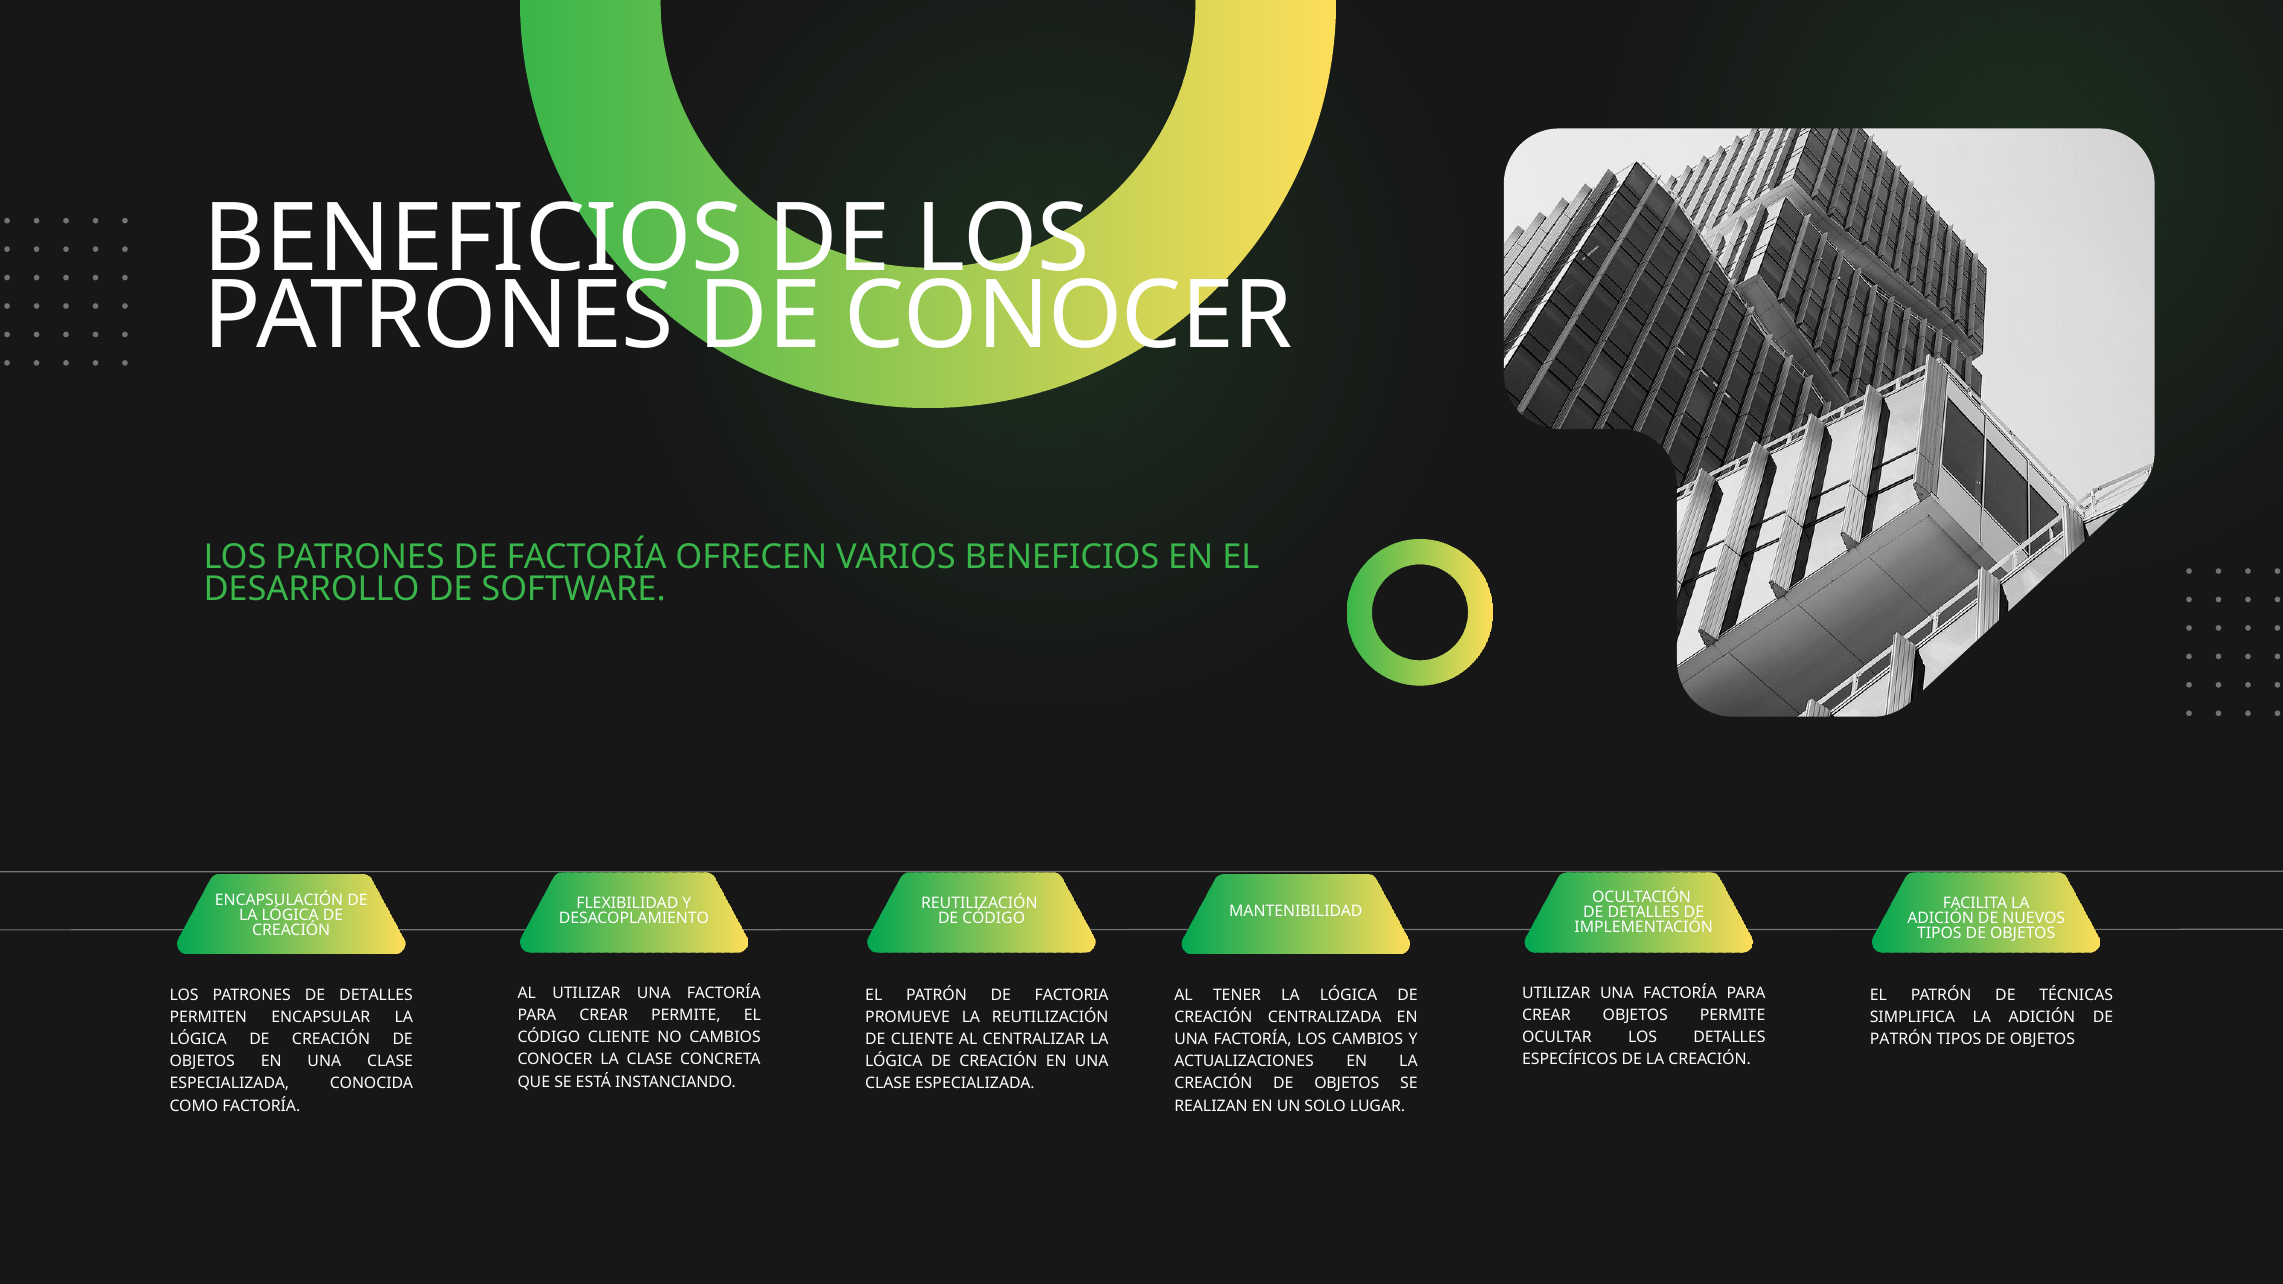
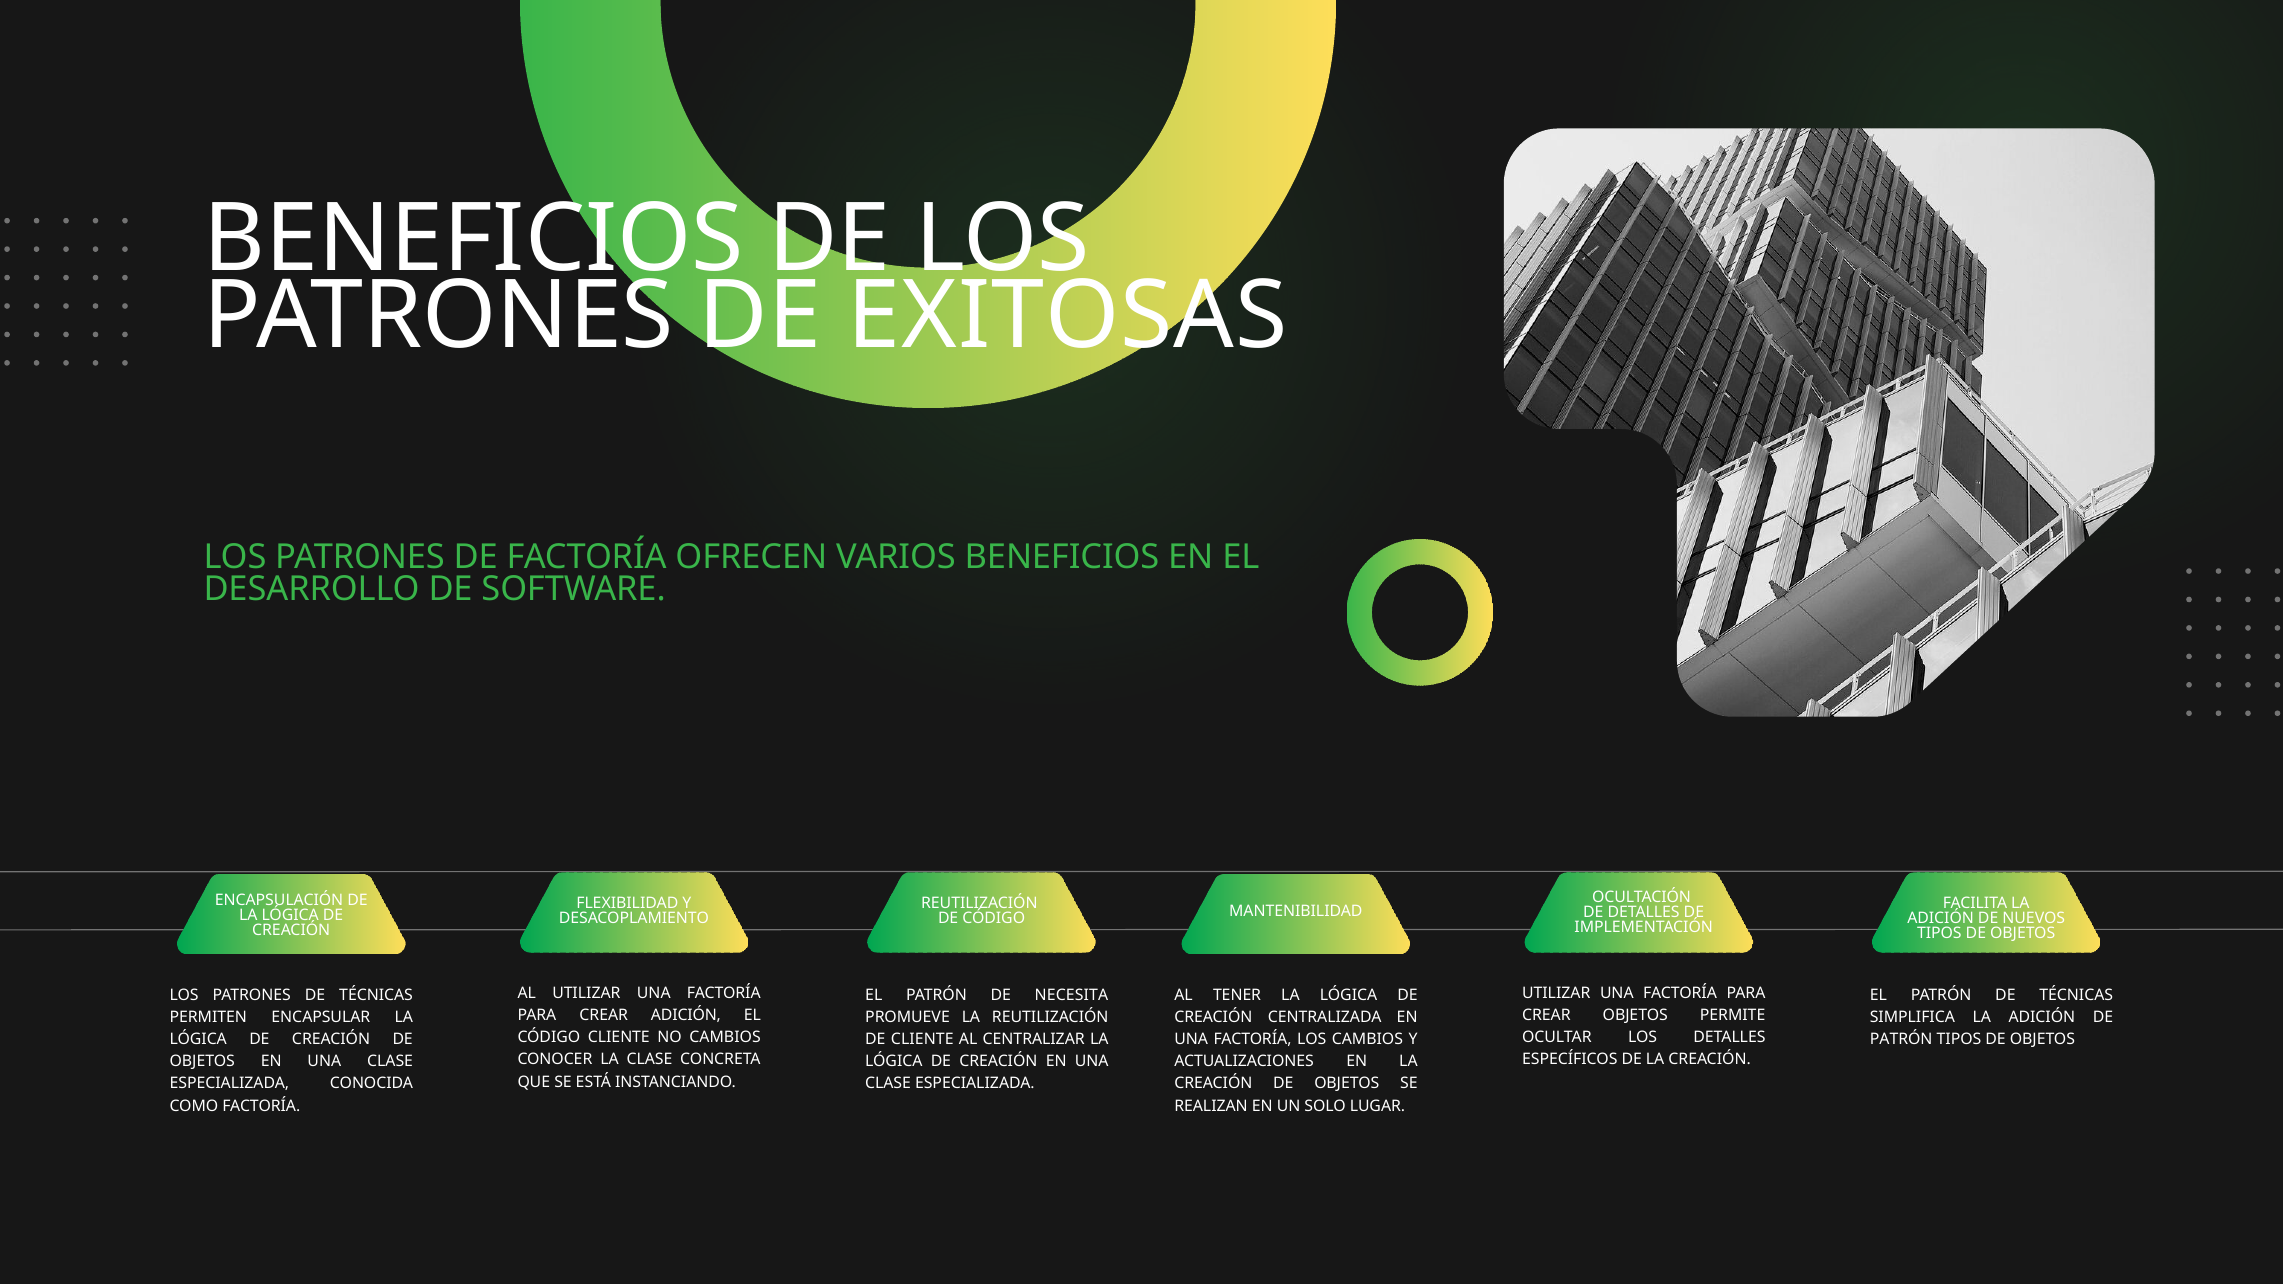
DE CONOCER: CONOCER -> EXITOSAS
PATRONES DE DETALLES: DETALLES -> TÉCNICAS
FACTORIA: FACTORIA -> NECESITA
CREAR PERMITE: PERMITE -> ADICIÓN
